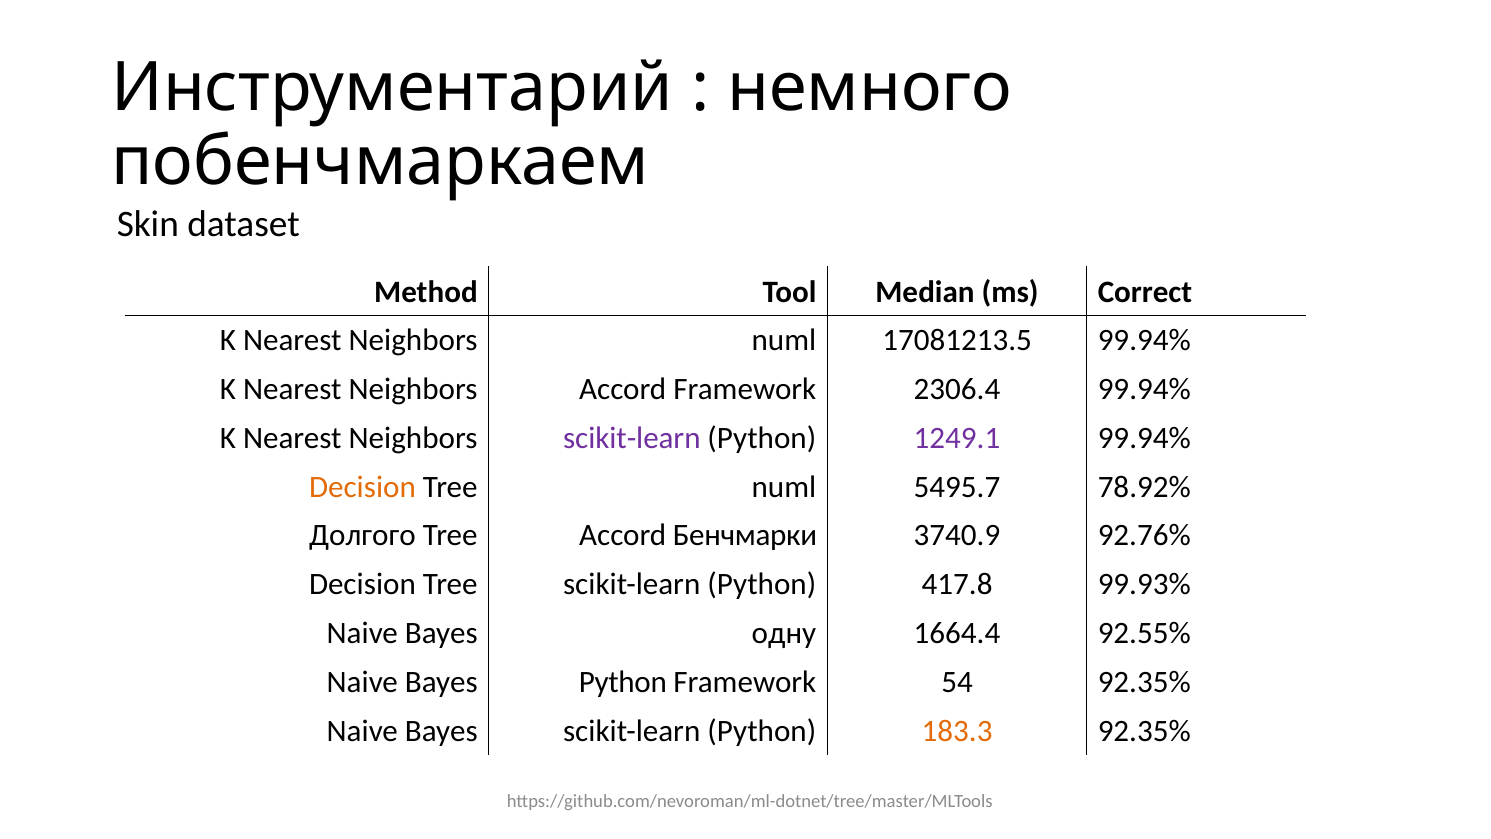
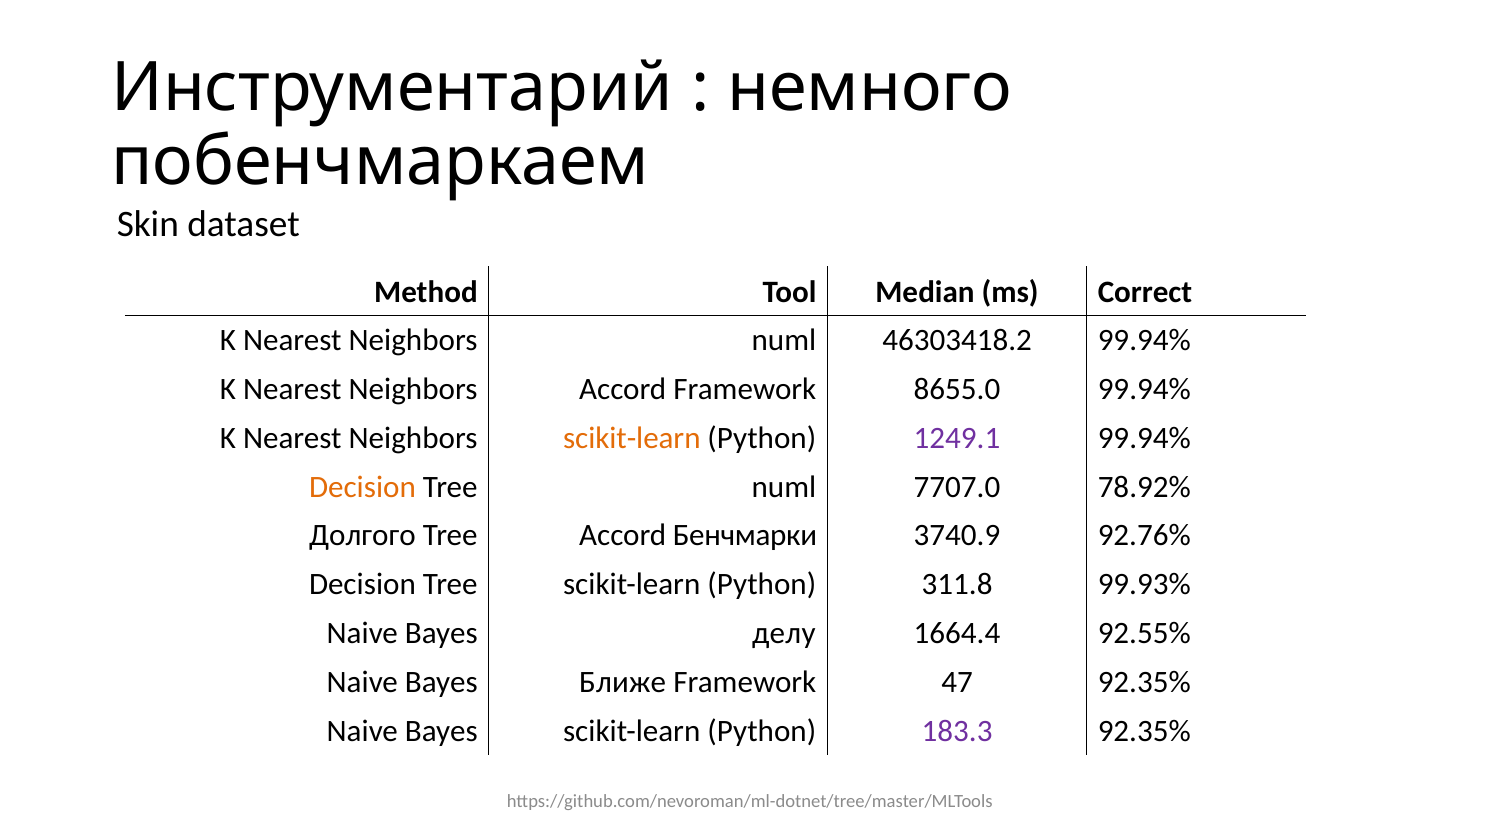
17081213.5: 17081213.5 -> 46303418.2
2306.4: 2306.4 -> 8655.0
scikit-learn at (632, 438) colour: purple -> orange
5495.7: 5495.7 -> 7707.0
417.8: 417.8 -> 311.8
одну: одну -> делу
Bayes Python: Python -> Ближе
54: 54 -> 47
183.3 colour: orange -> purple
